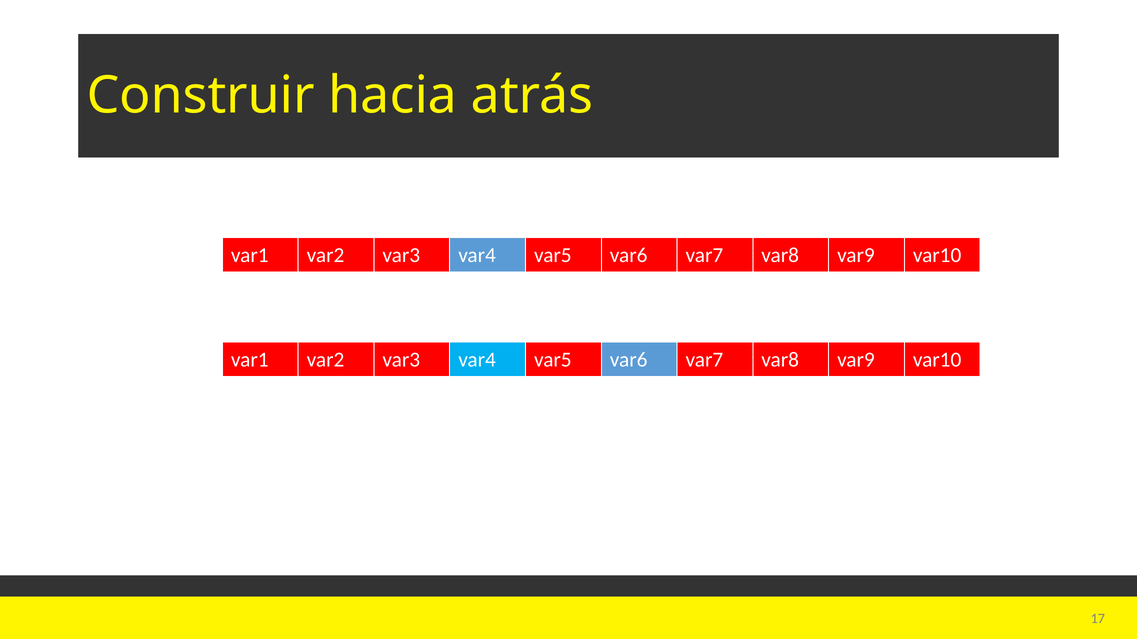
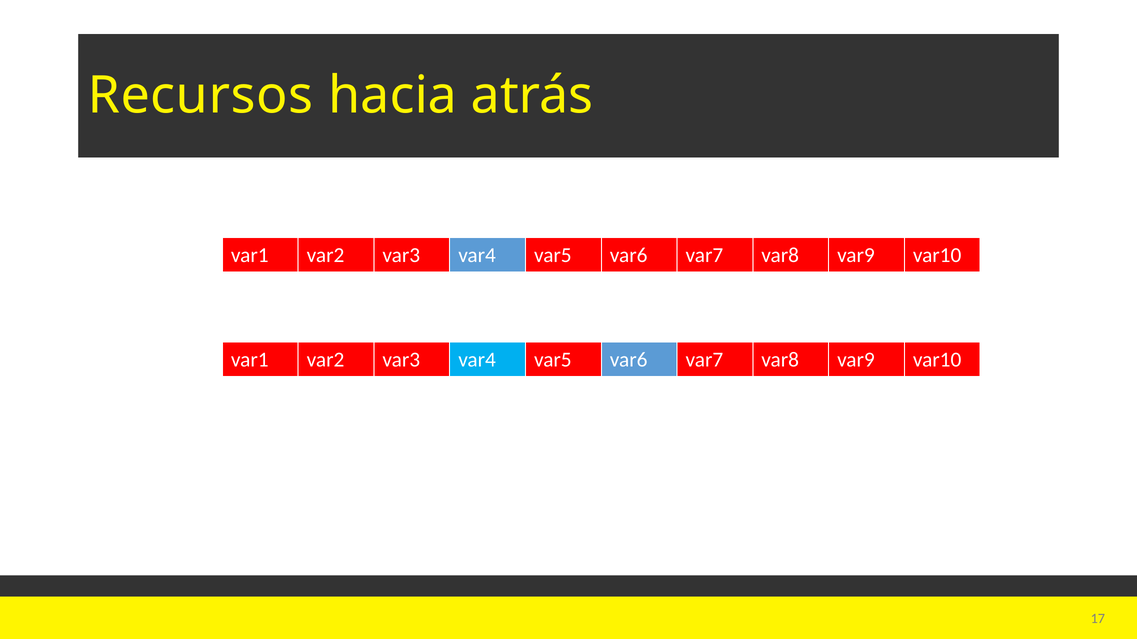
Construir: Construir -> Recursos
